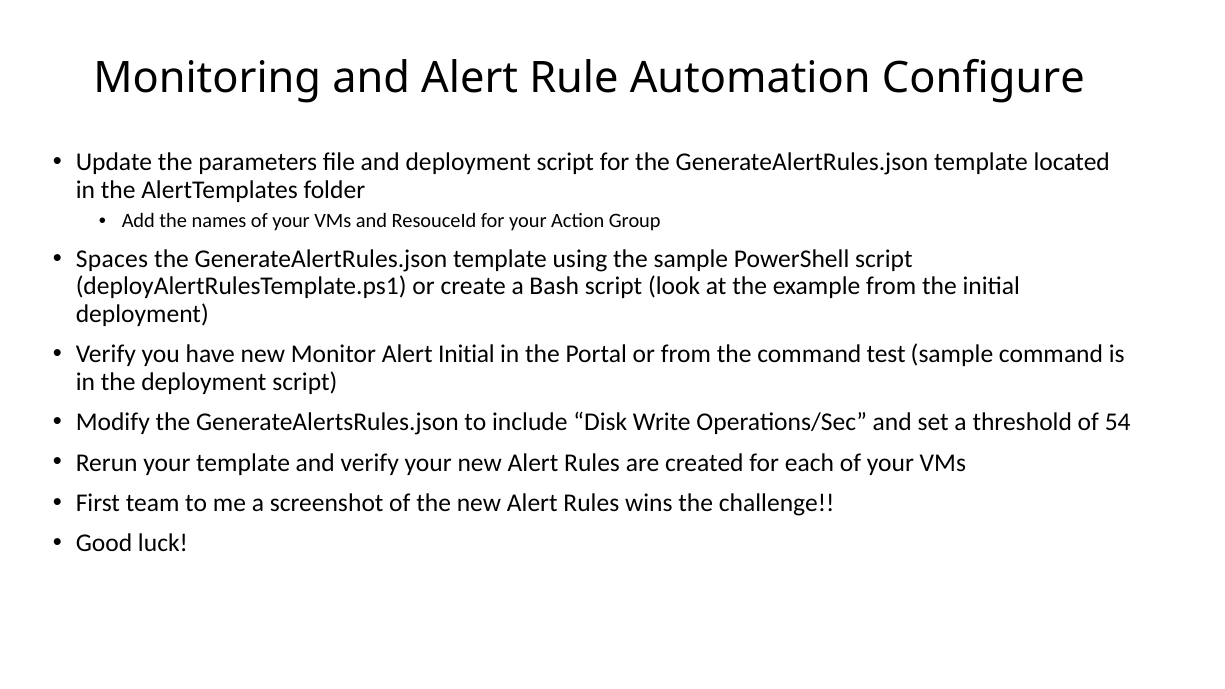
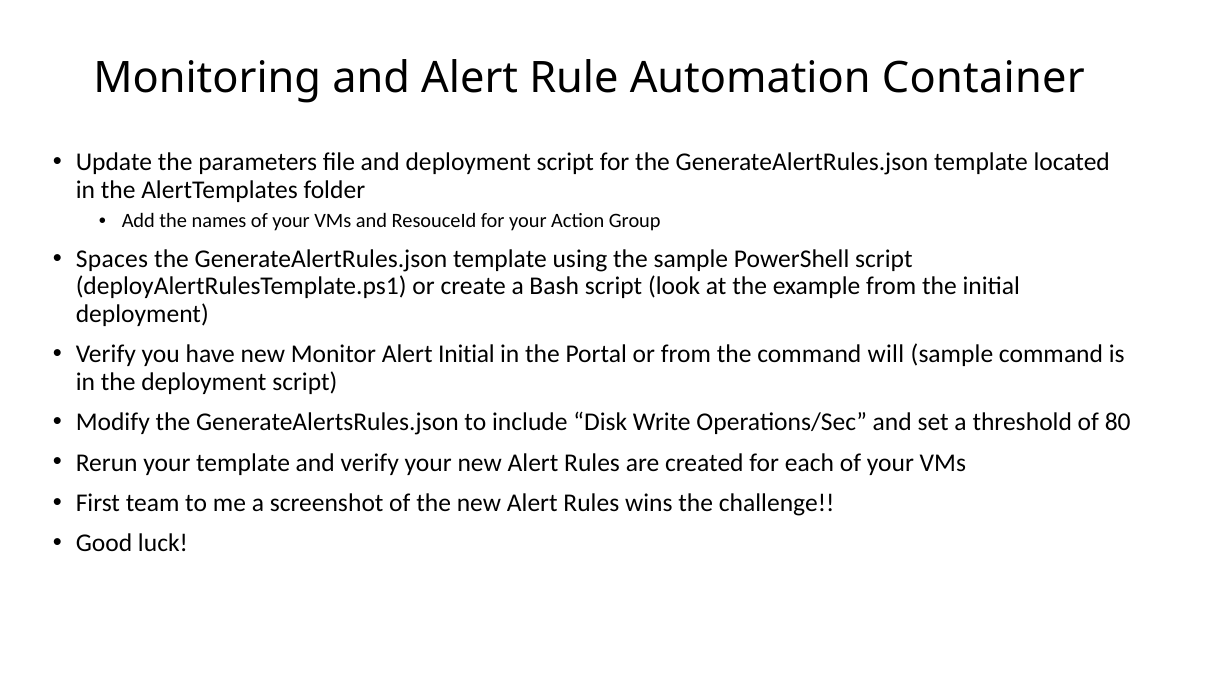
Configure: Configure -> Container
test: test -> will
54: 54 -> 80
